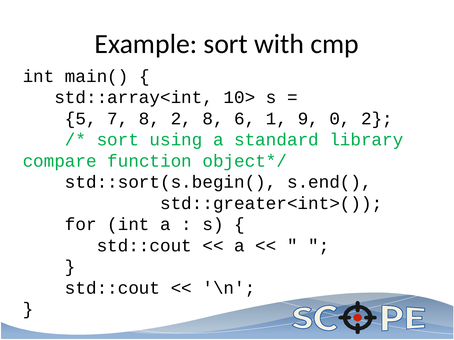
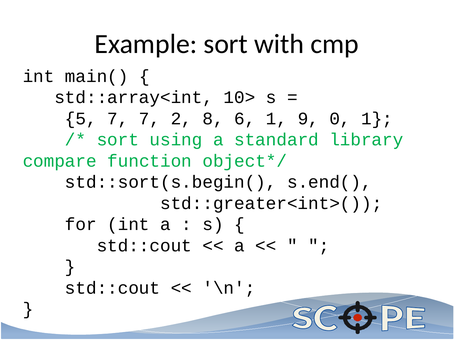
7 8: 8 -> 7
0 2: 2 -> 1
